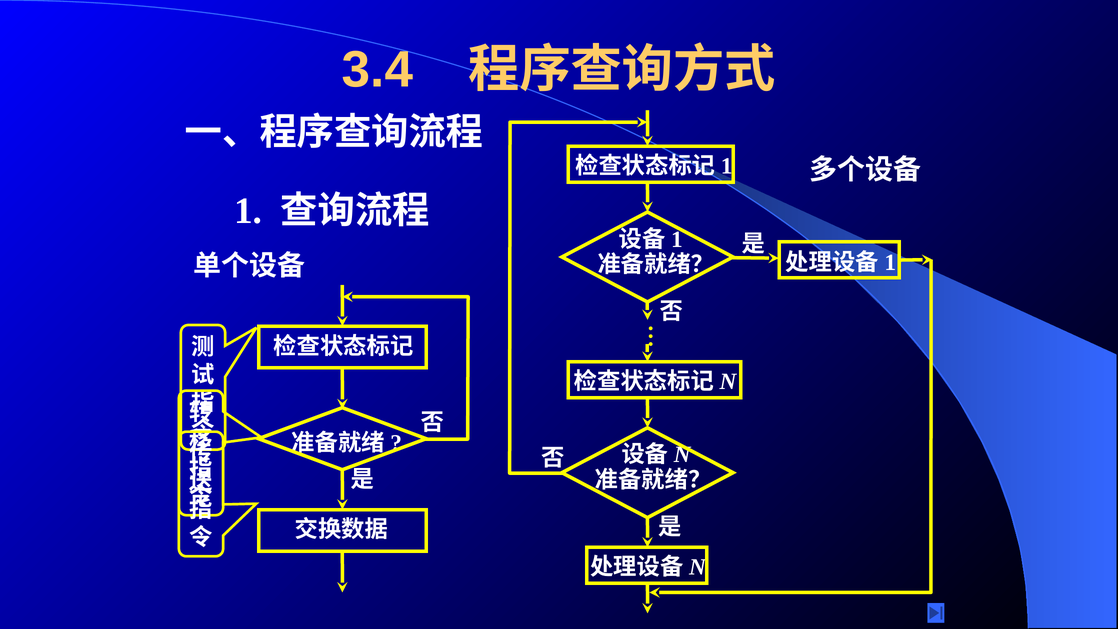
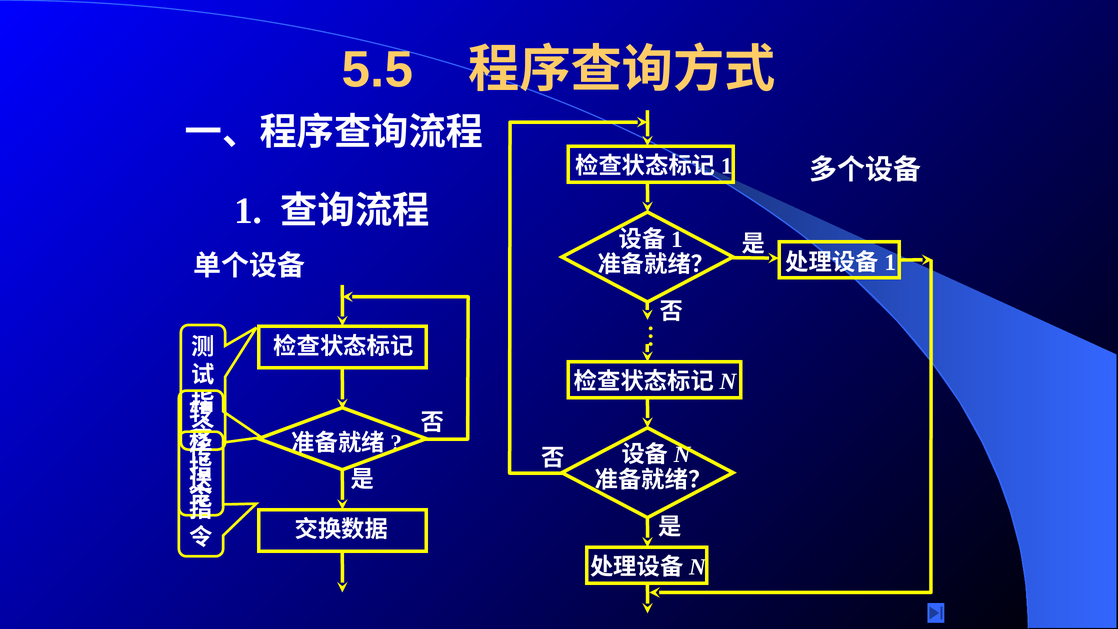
3.4: 3.4 -> 5.5
